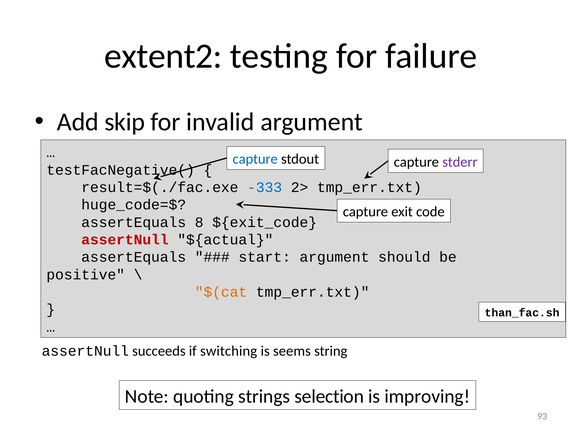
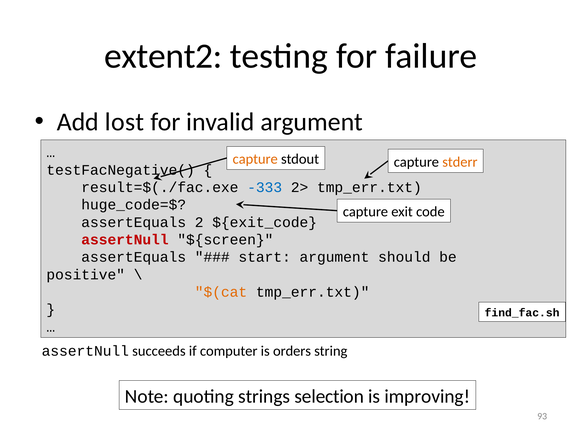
skip: skip -> lost
capture at (255, 159) colour: blue -> orange
stderr colour: purple -> orange
8: 8 -> 2
${actual: ${actual -> ${screen
than_fac.sh: than_fac.sh -> find_fac.sh
switching: switching -> computer
seems: seems -> orders
